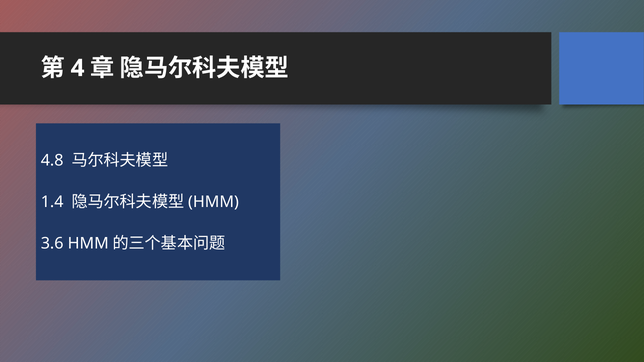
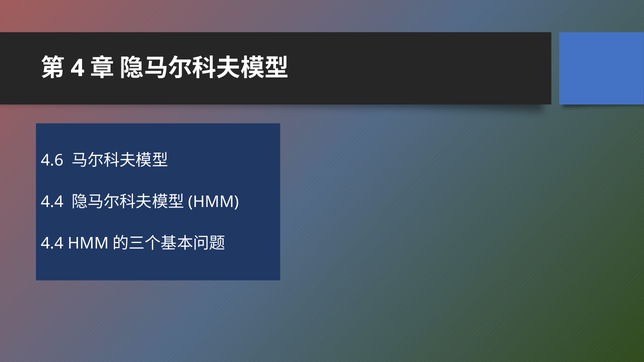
4.8: 4.8 -> 4.6
1.4 at (52, 202): 1.4 -> 4.4
3.6 at (52, 243): 3.6 -> 4.4
